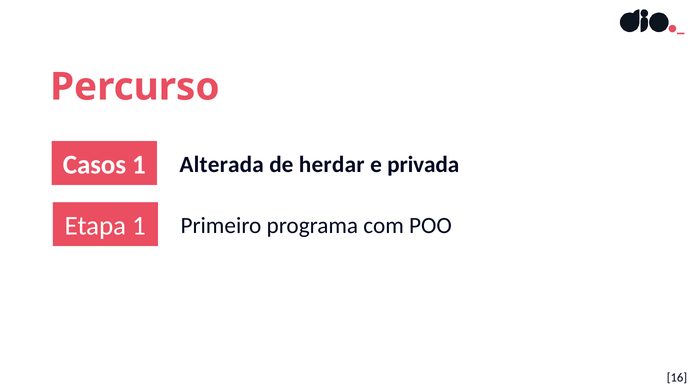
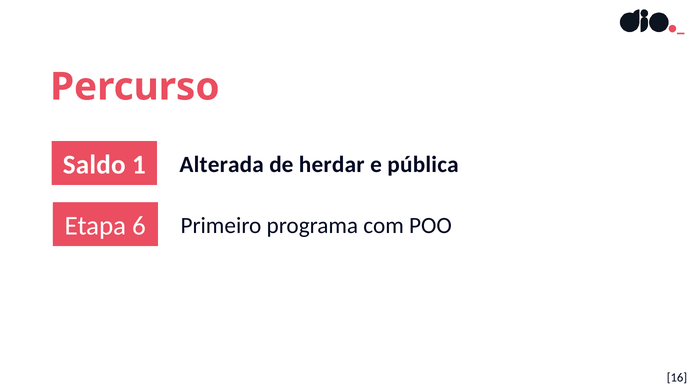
Casos: Casos -> Saldo
privada: privada -> pública
Etapa 1: 1 -> 6
